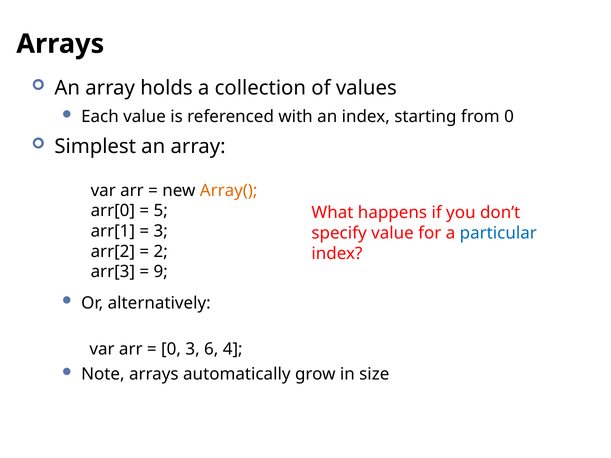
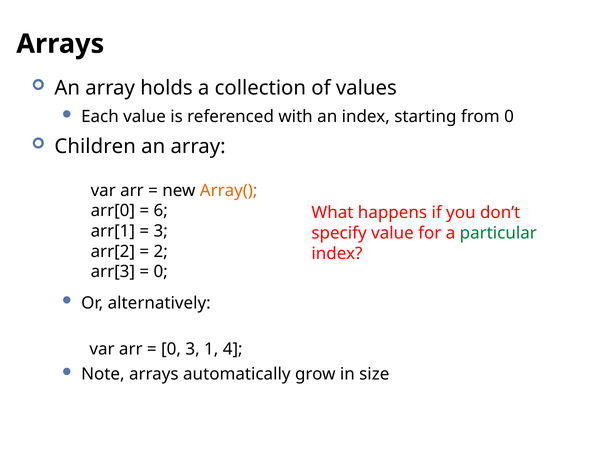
Simplest: Simplest -> Children
5: 5 -> 6
particular colour: blue -> green
9 at (161, 272): 9 -> 0
6: 6 -> 1
